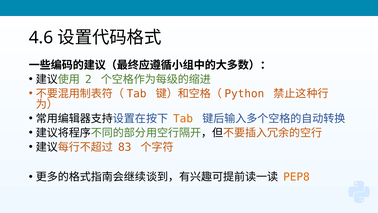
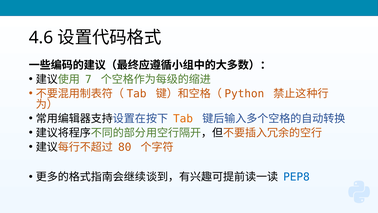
2: 2 -> 7
83: 83 -> 80
PEP8 colour: orange -> blue
